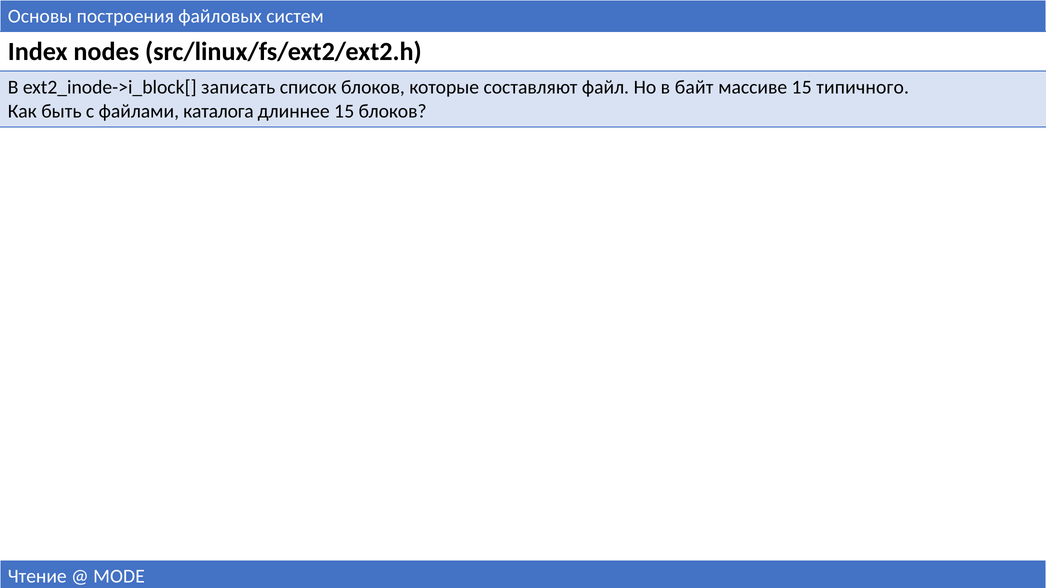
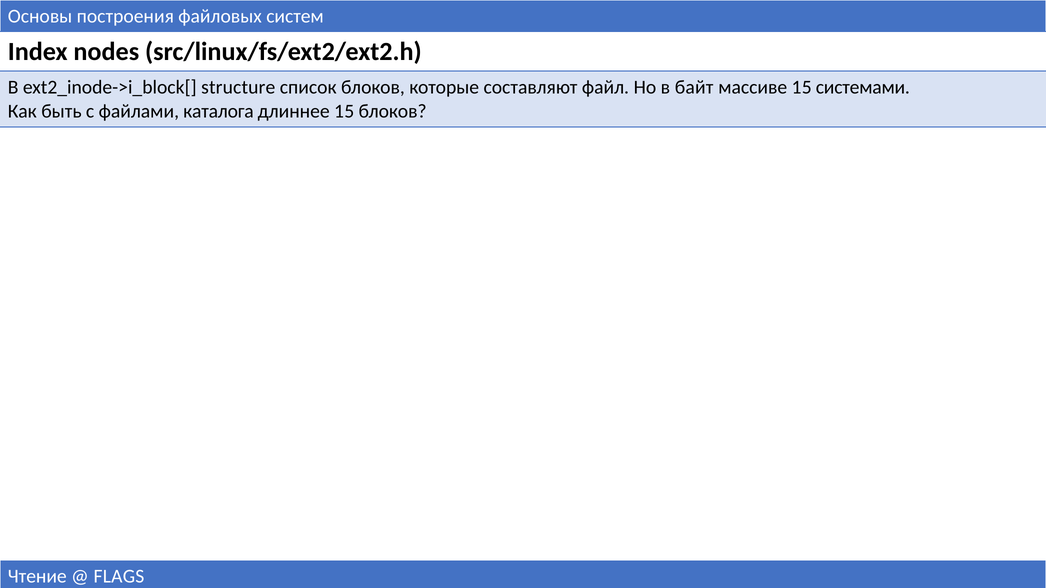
записать: записать -> structure
типичного: типичного -> системами
MODE: MODE -> FLAGS
